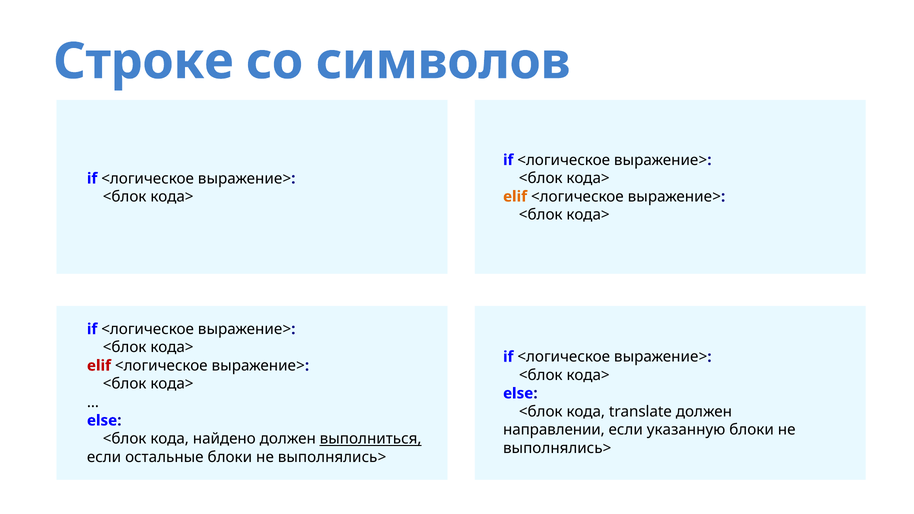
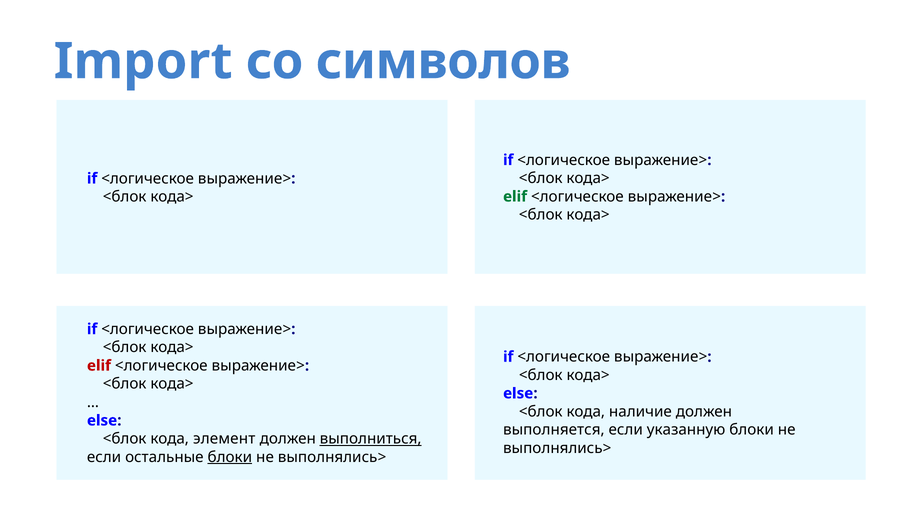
Строке: Строке -> Import
elif at (515, 197) colour: orange -> green
translate: translate -> наличие
направлении: направлении -> выполняется
найдено: найдено -> элемент
блоки at (230, 457) underline: none -> present
